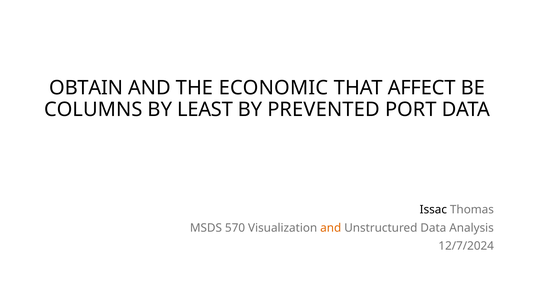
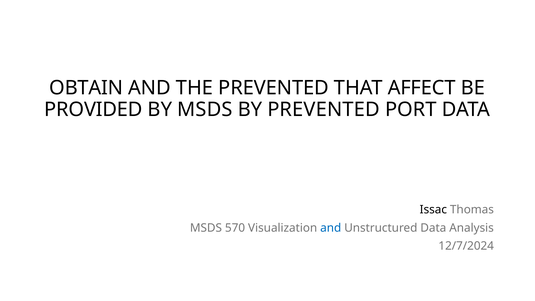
THE ECONOMIC: ECONOMIC -> PREVENTED
COLUMNS: COLUMNS -> PROVIDED
BY LEAST: LEAST -> MSDS
and at (331, 228) colour: orange -> blue
